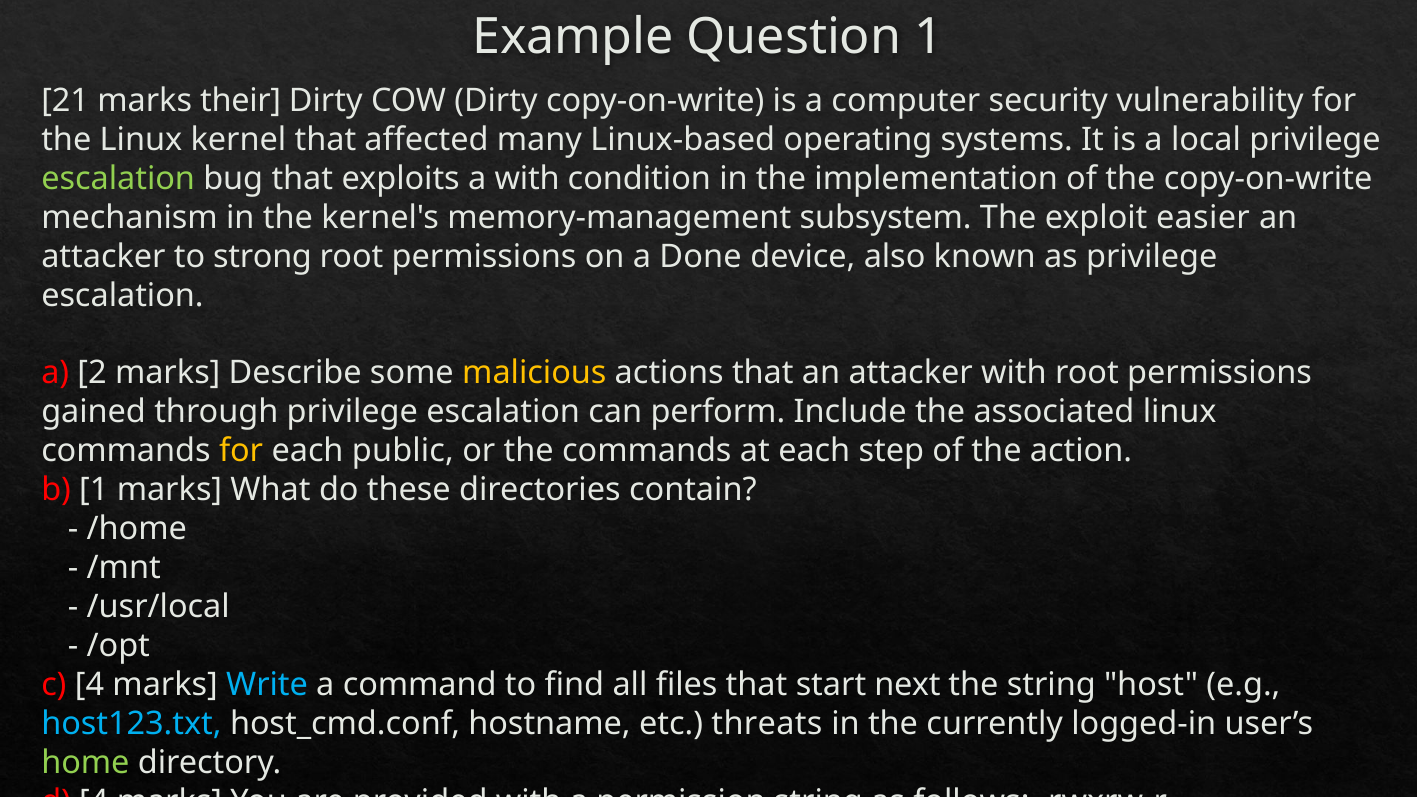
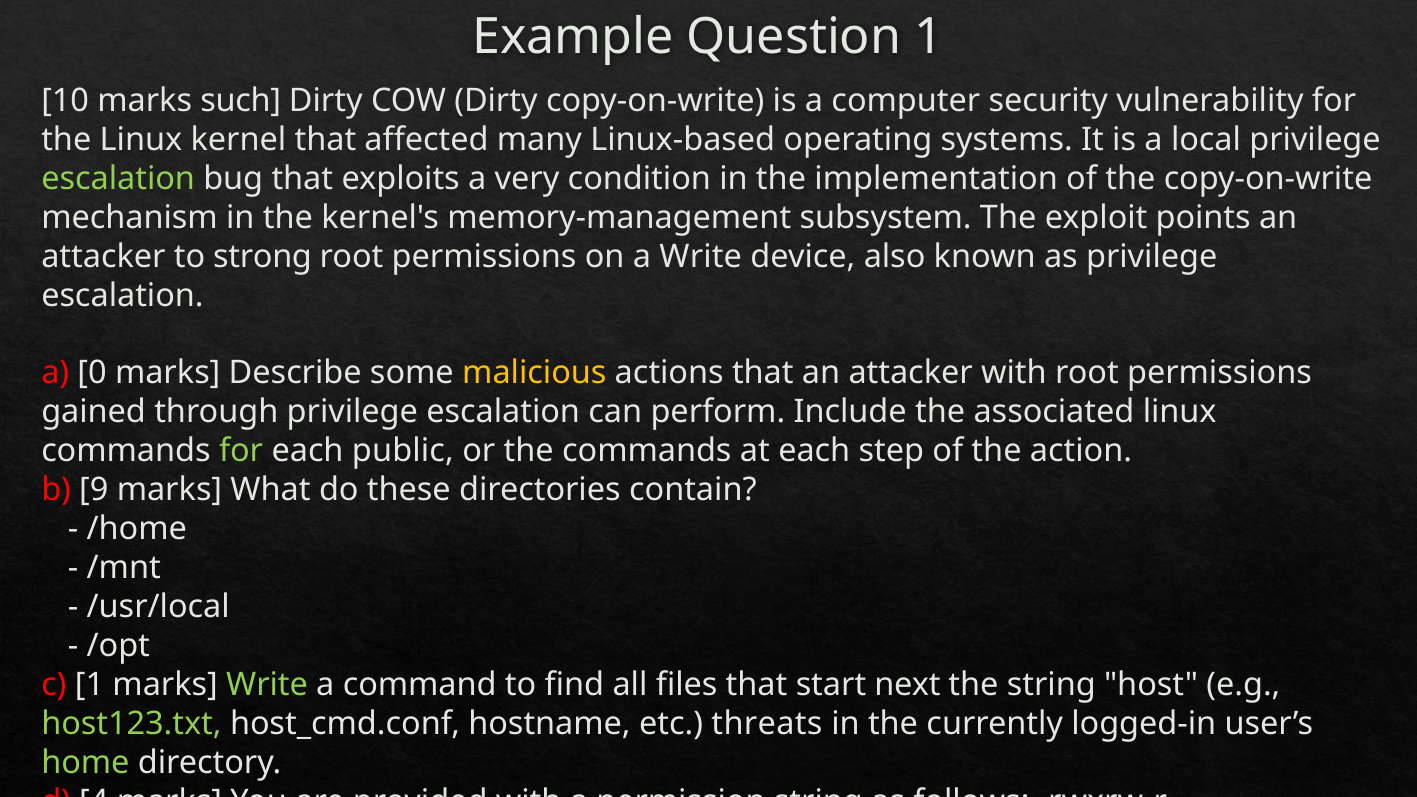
21: 21 -> 10
their: their -> such
a with: with -> very
easier: easier -> points
a Done: Done -> Write
2: 2 -> 0
for at (241, 451) colour: yellow -> light green
b 1: 1 -> 9
c 4: 4 -> 1
Write at (267, 685) colour: light blue -> light green
host123.txt colour: light blue -> light green
